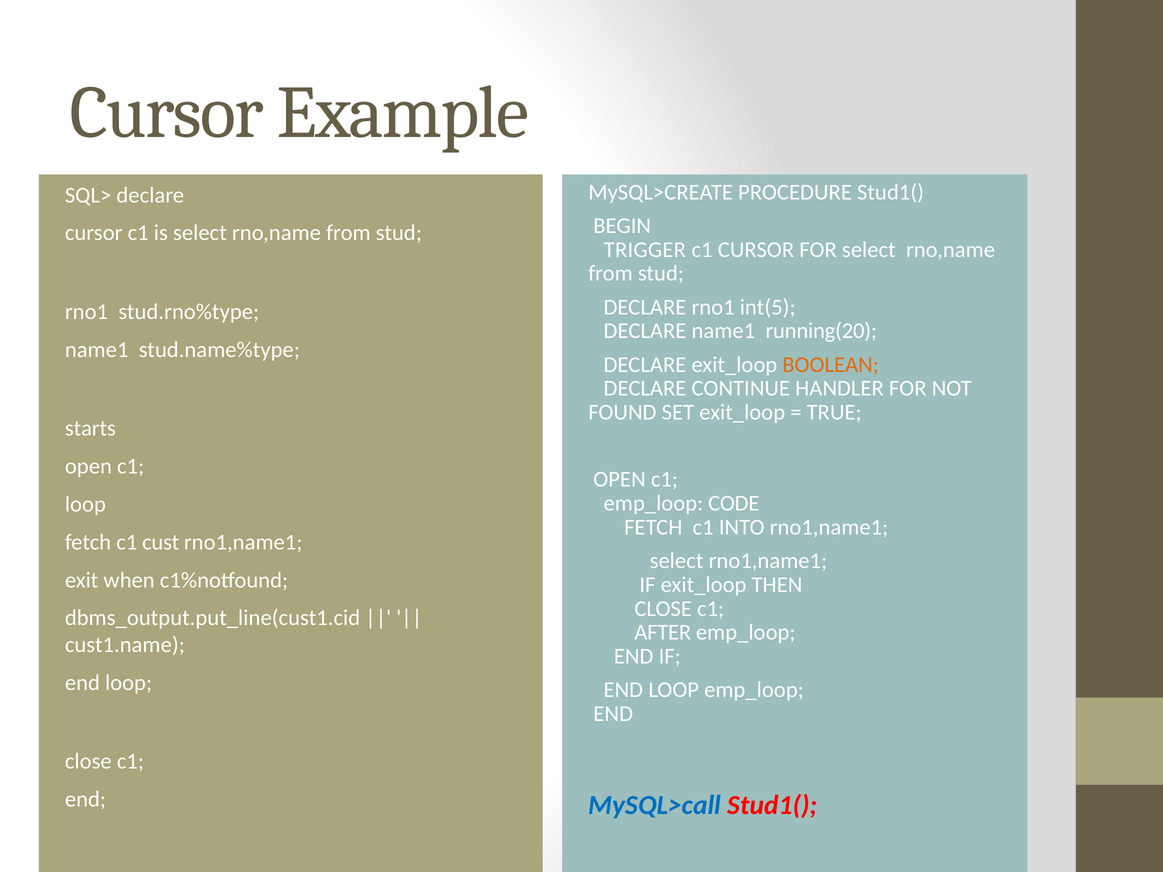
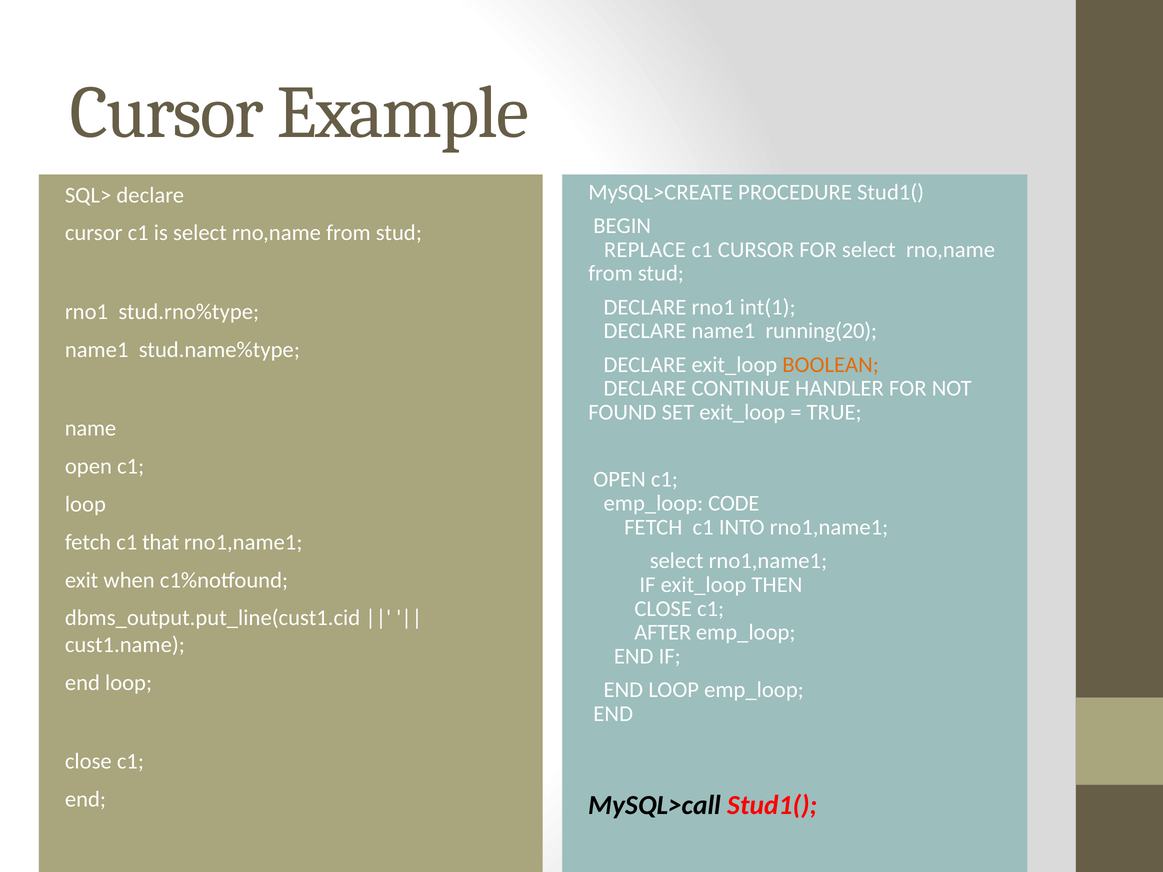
TRIGGER: TRIGGER -> REPLACE
int(5: int(5 -> int(1
starts: starts -> name
cust: cust -> that
MySQL>call colour: blue -> black
